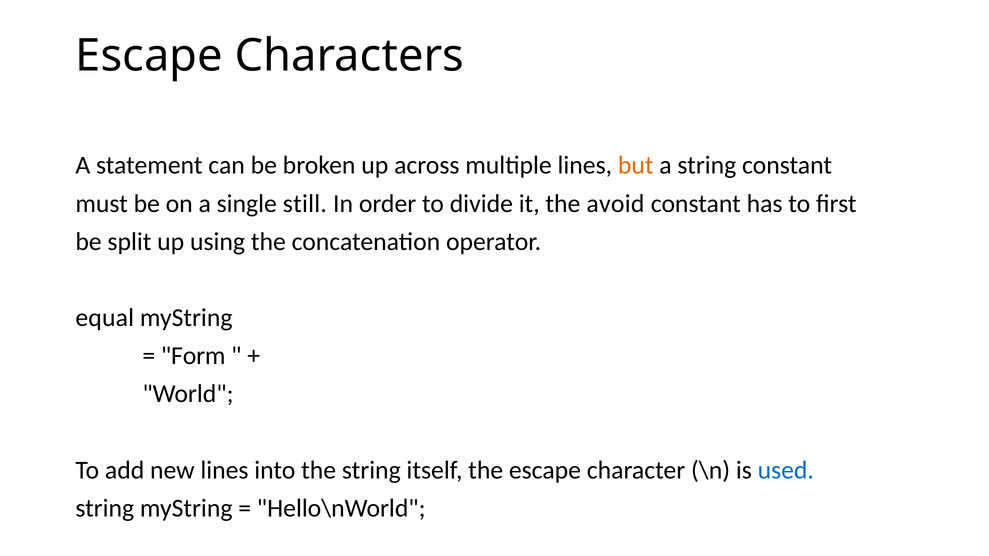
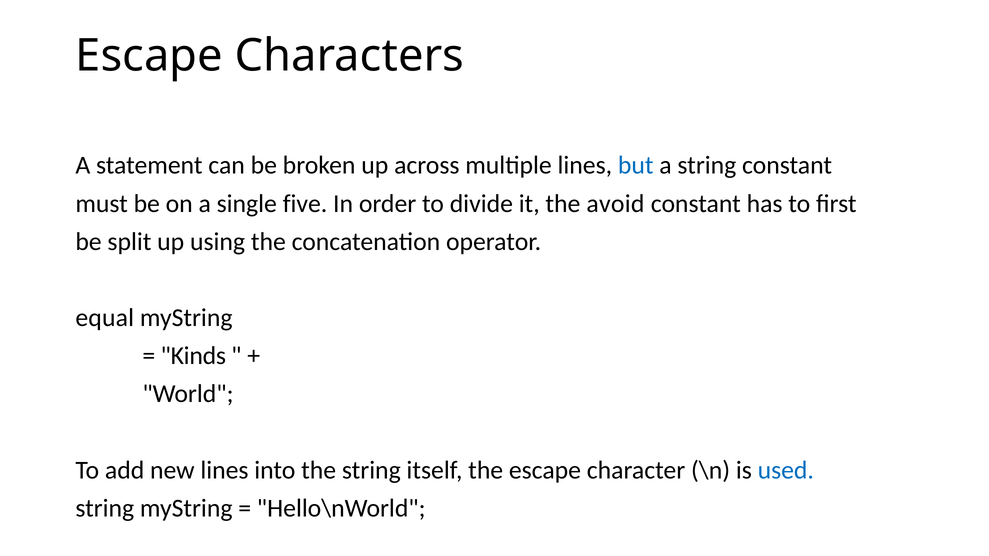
but colour: orange -> blue
still: still -> five
Form: Form -> Kinds
